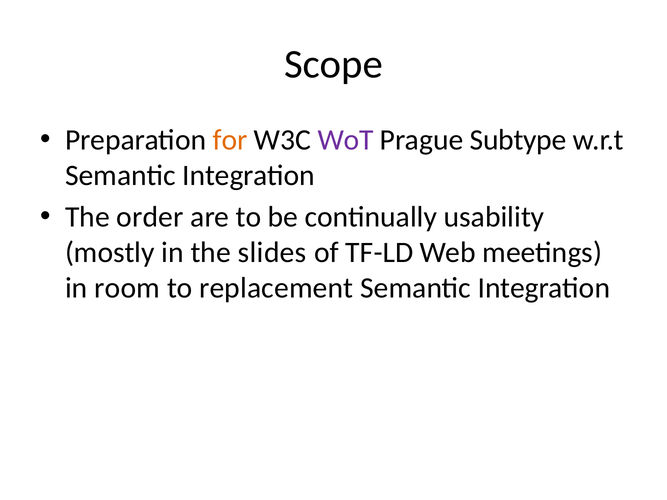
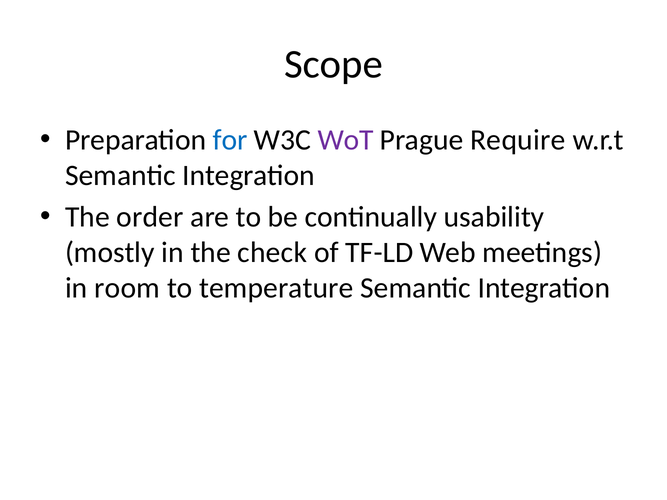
for colour: orange -> blue
Subtype: Subtype -> Require
slides: slides -> check
replacement: replacement -> temperature
